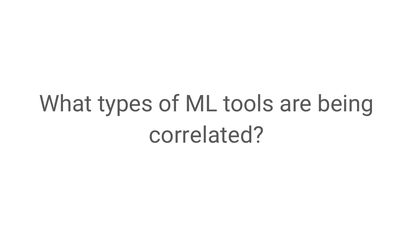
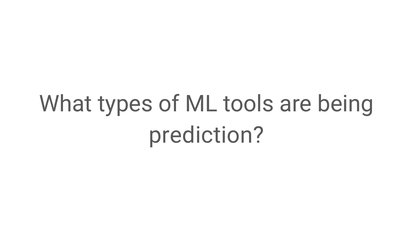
correlated: correlated -> prediction
